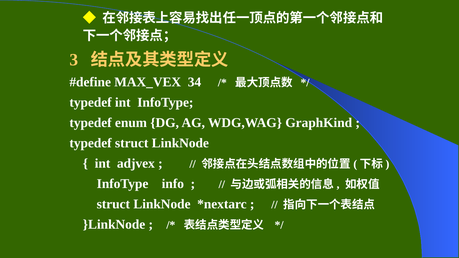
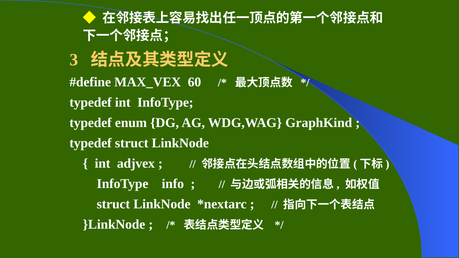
34: 34 -> 60
